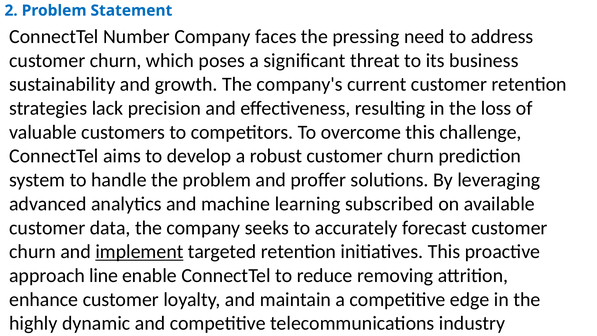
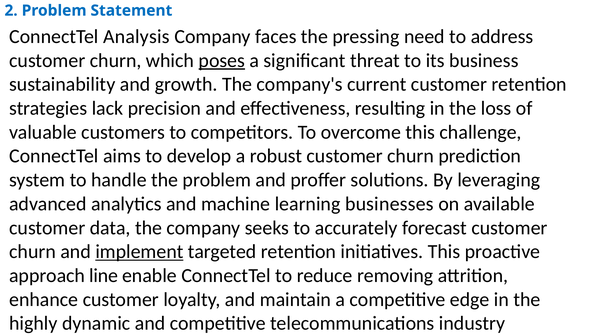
Number: Number -> Analysis
poses underline: none -> present
subscribed: subscribed -> businesses
